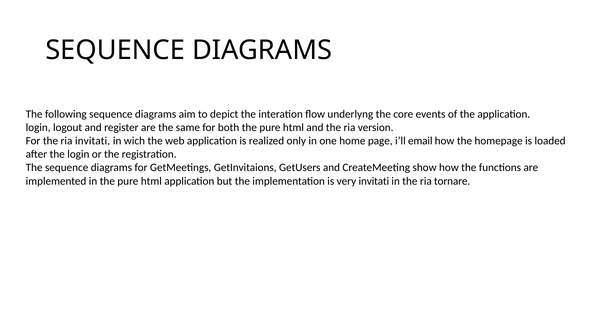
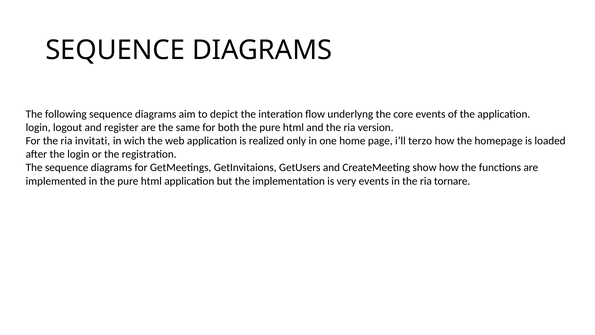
email: email -> terzo
very invitati: invitati -> events
